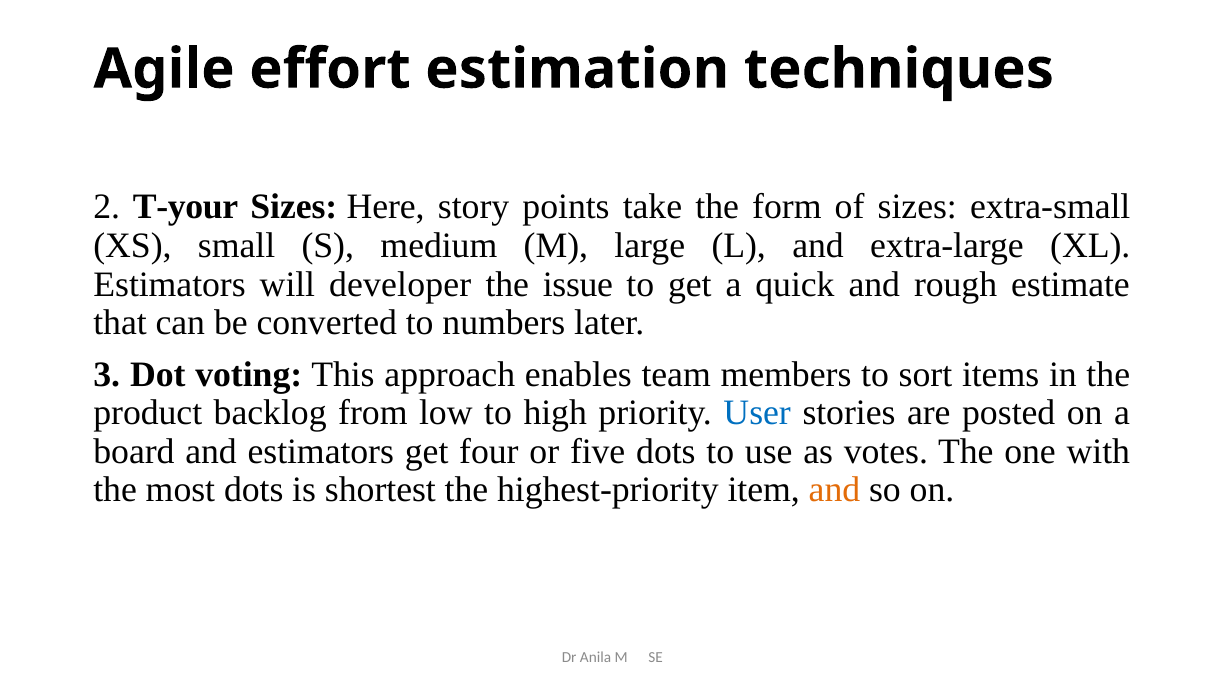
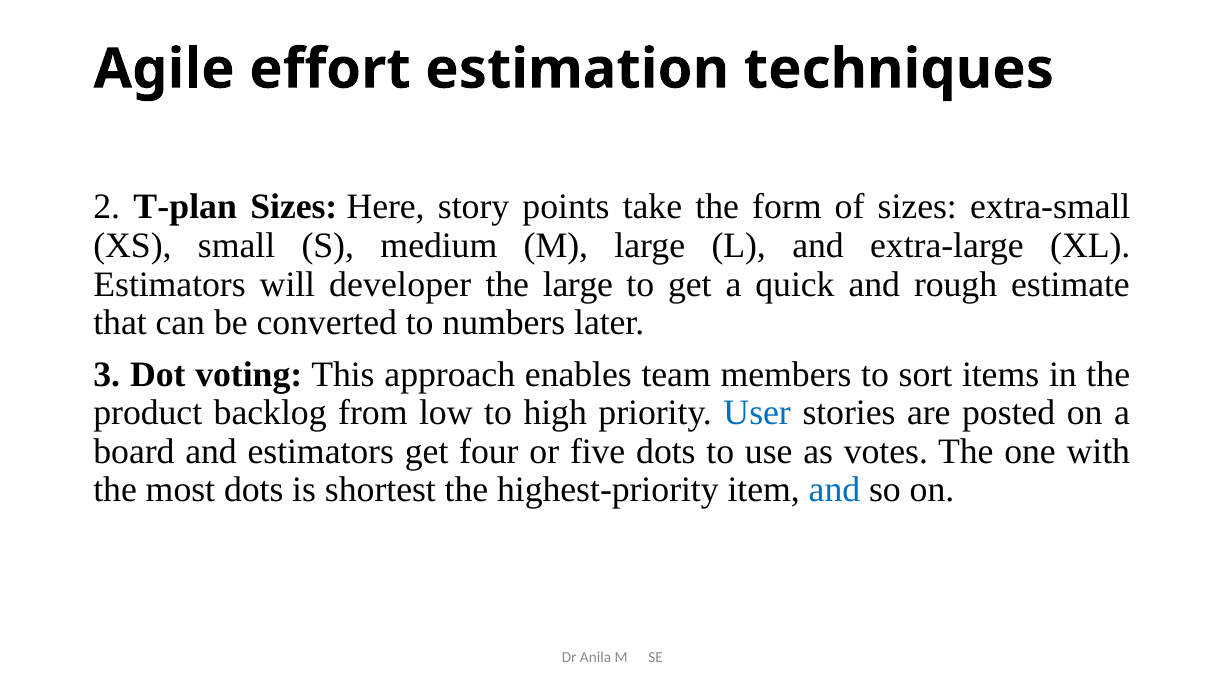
T-your: T-your -> T-plan
the issue: issue -> large
and at (834, 490) colour: orange -> blue
